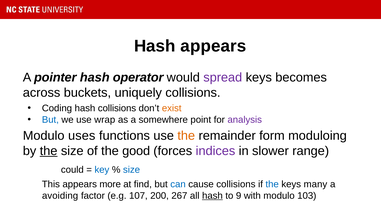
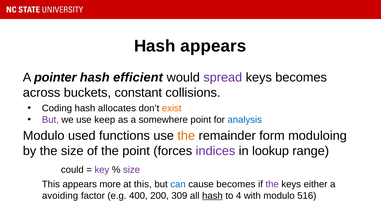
operator: operator -> efficient
uniquely: uniquely -> constant
hash collisions: collisions -> allocates
But at (50, 120) colour: blue -> purple
wrap: wrap -> keep
analysis colour: purple -> blue
uses: uses -> used
the at (49, 151) underline: present -> none
the good: good -> point
slower: slower -> lookup
key colour: blue -> purple
size at (132, 170) colour: blue -> purple
at find: find -> this
cause collisions: collisions -> becomes
the at (272, 185) colour: blue -> purple
many: many -> either
107: 107 -> 400
267: 267 -> 309
9: 9 -> 4
103: 103 -> 516
